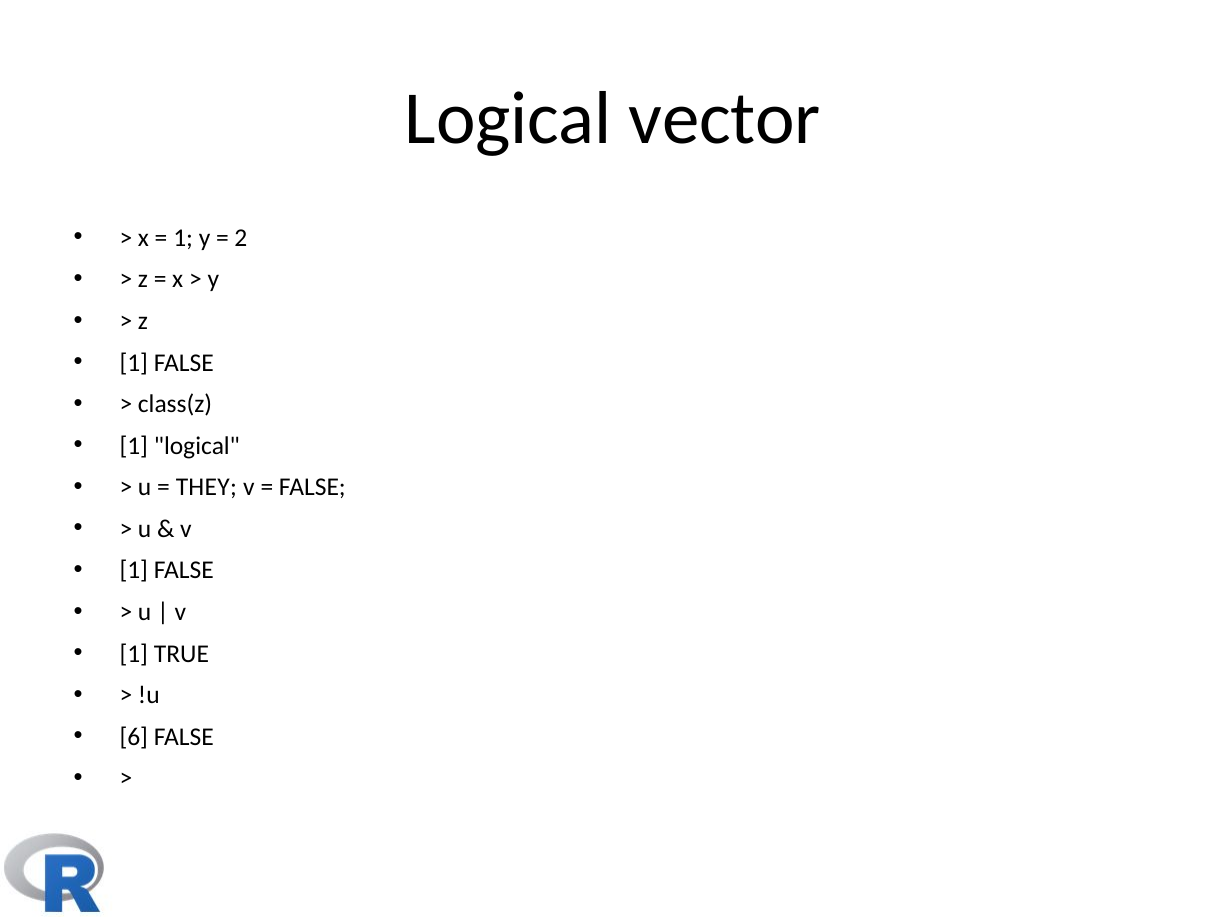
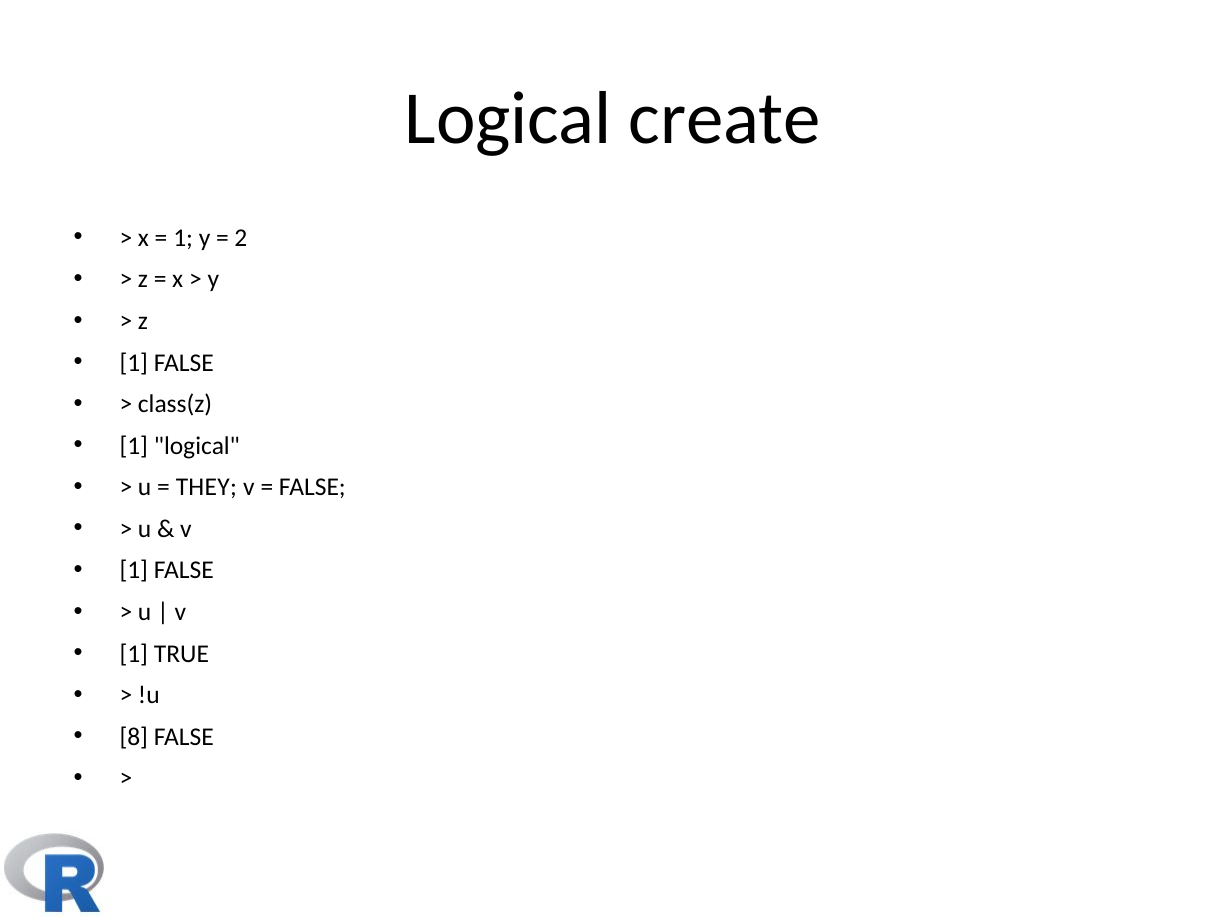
vector: vector -> create
6: 6 -> 8
